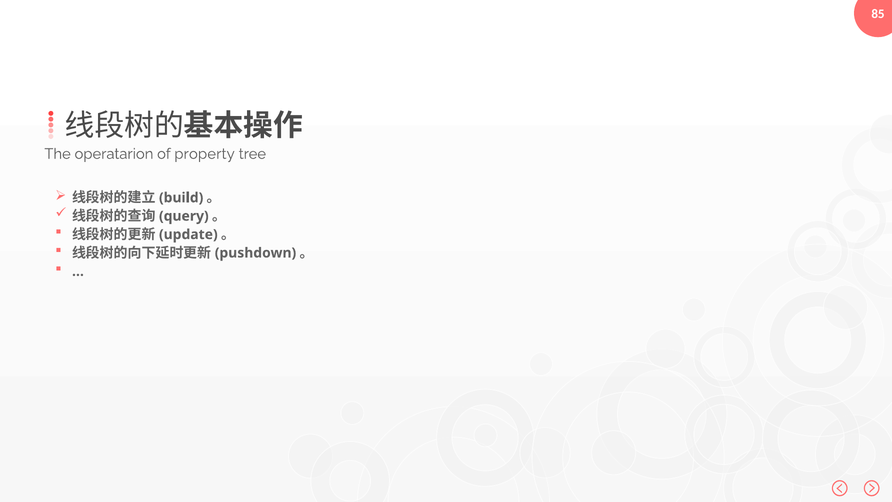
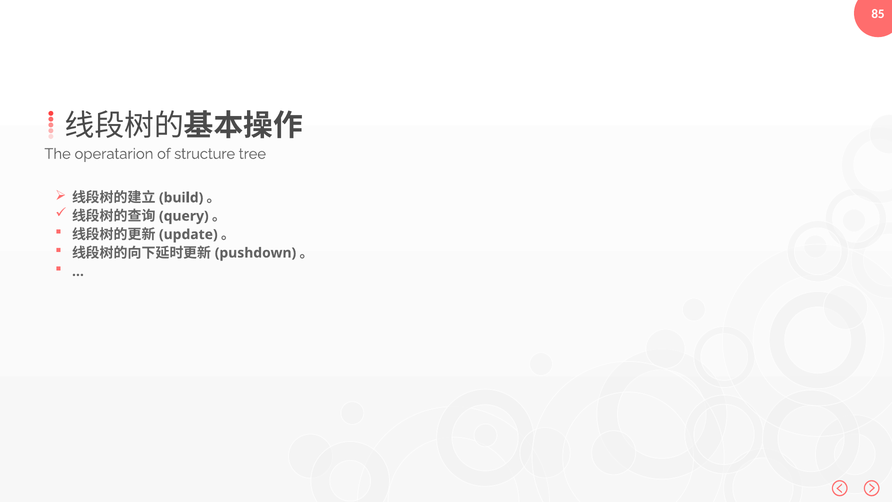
property: property -> structure
